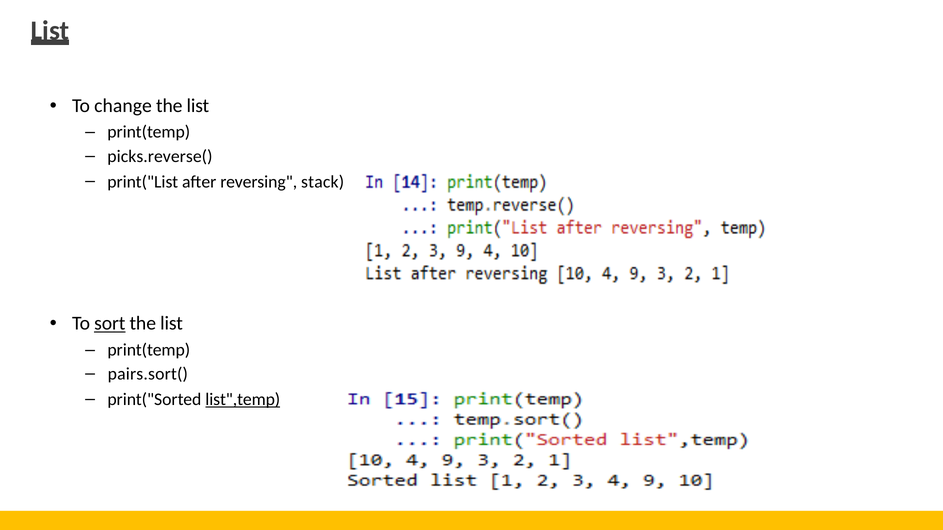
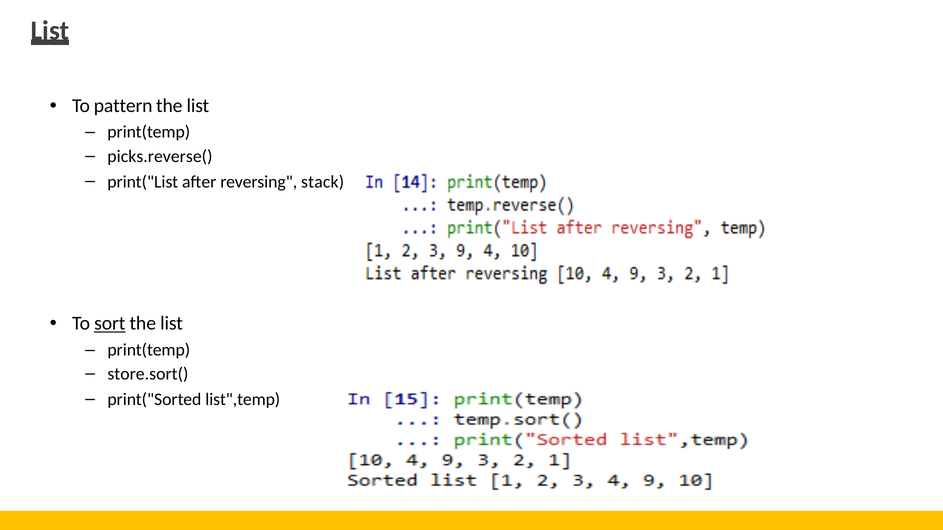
change: change -> pattern
pairs.sort(: pairs.sort( -> store.sort(
list",temp underline: present -> none
